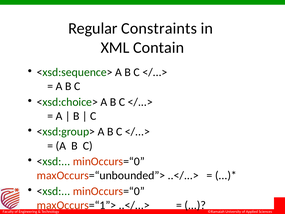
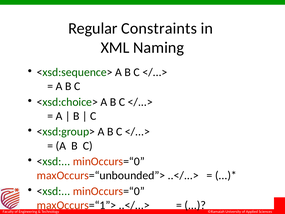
Contain: Contain -> Naming
